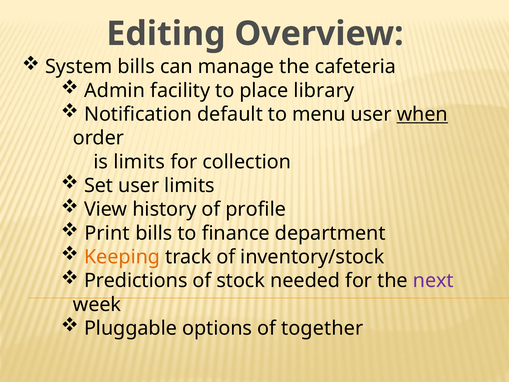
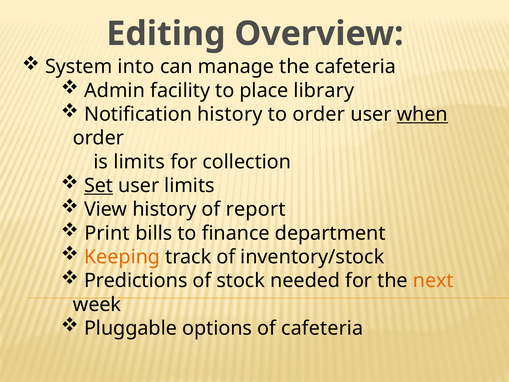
System bills: bills -> into
Notification default: default -> history
to menu: menu -> order
Set underline: none -> present
profile: profile -> report
next colour: purple -> orange
of together: together -> cafeteria
